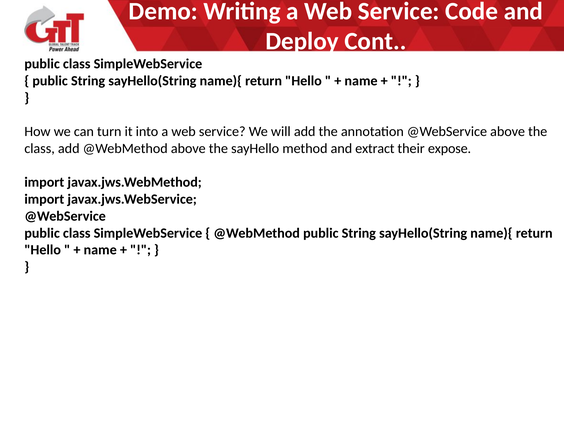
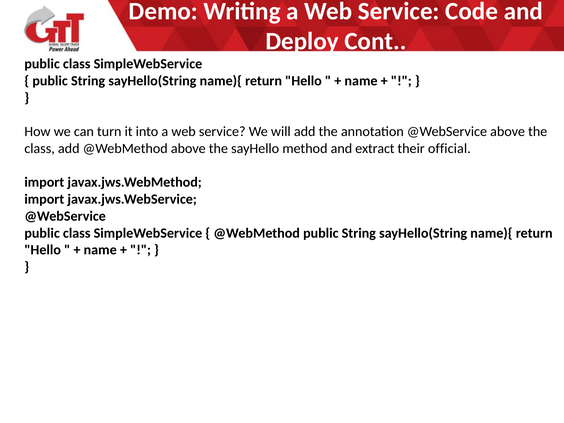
expose: expose -> official
